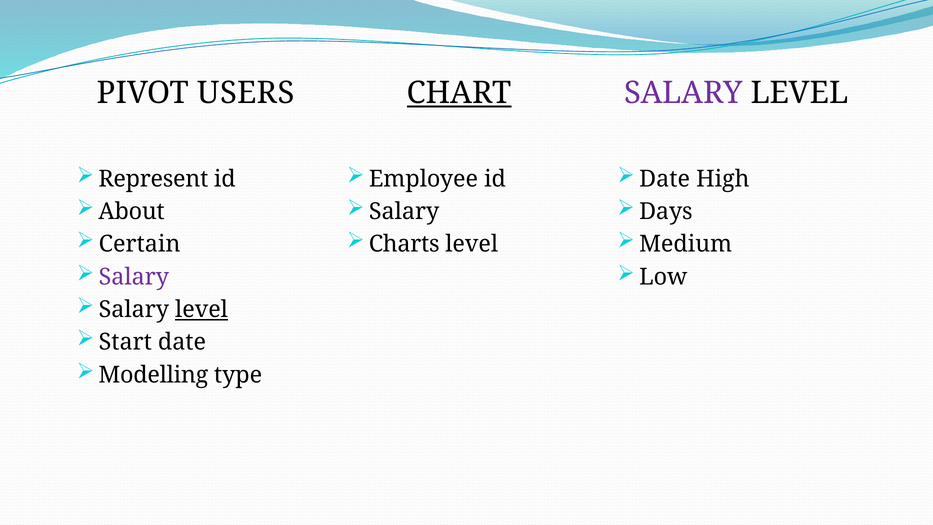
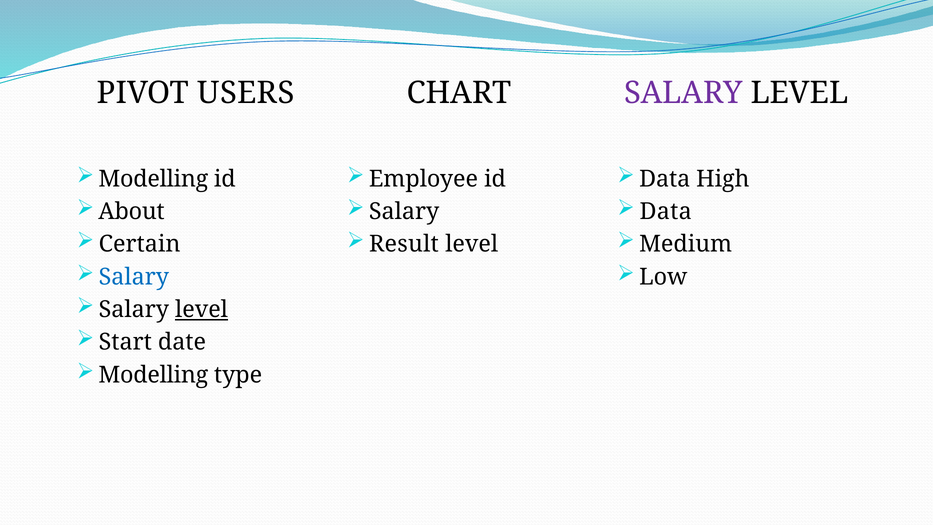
CHART underline: present -> none
Represent at (153, 179): Represent -> Modelling
Date at (665, 179): Date -> Data
Days at (666, 212): Days -> Data
Charts: Charts -> Result
Salary at (134, 277) colour: purple -> blue
